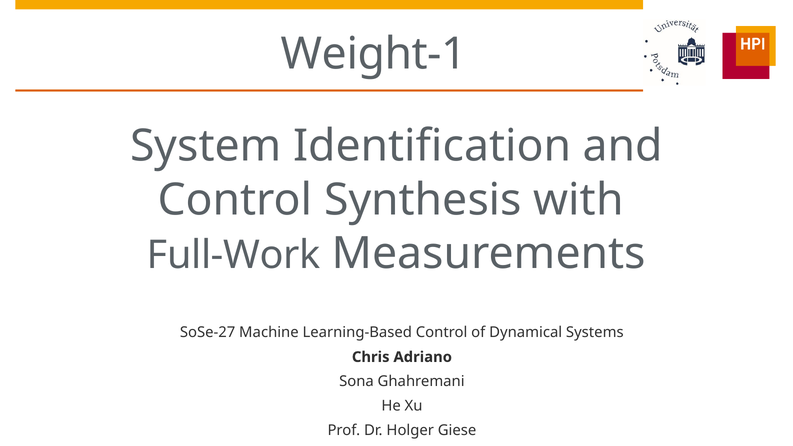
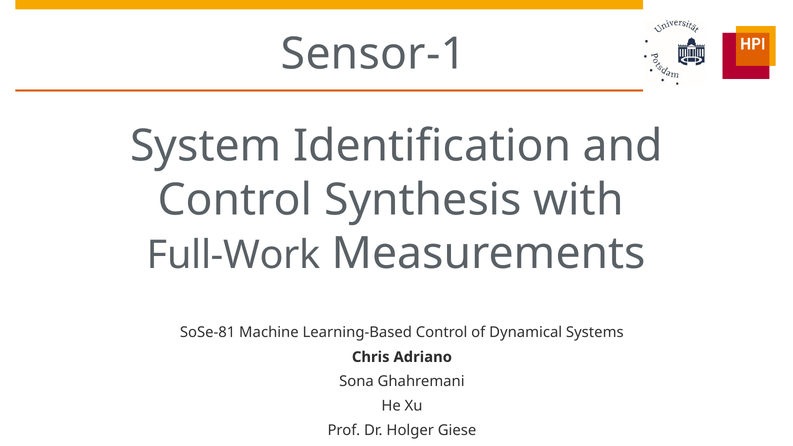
Weight-1: Weight-1 -> Sensor-1
SoSe-27: SoSe-27 -> SoSe-81
